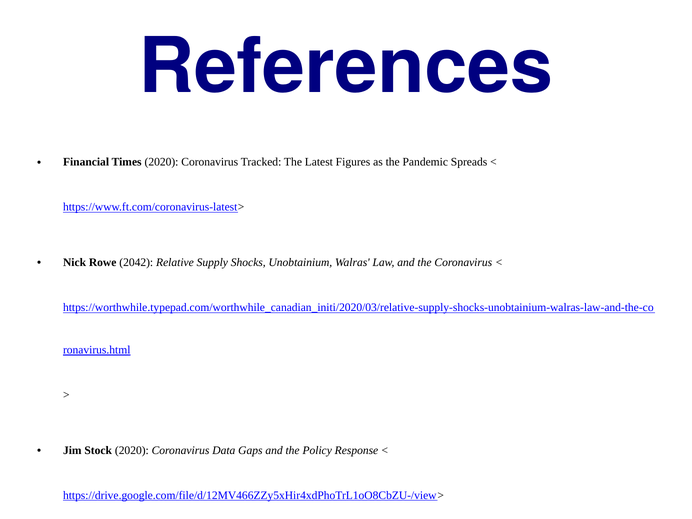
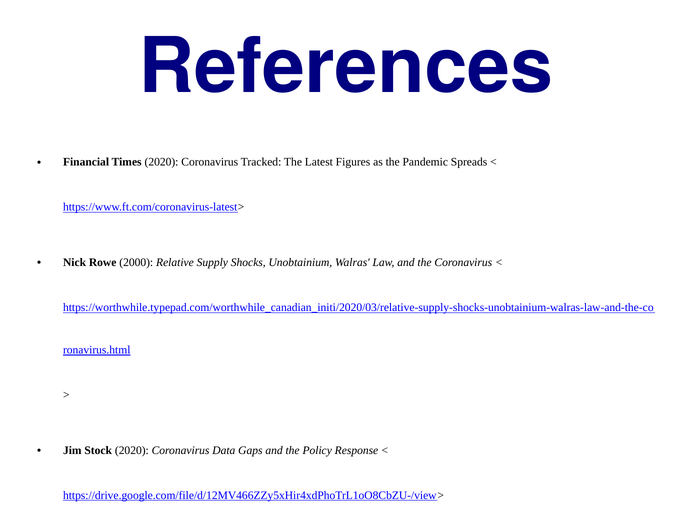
2042: 2042 -> 2000
